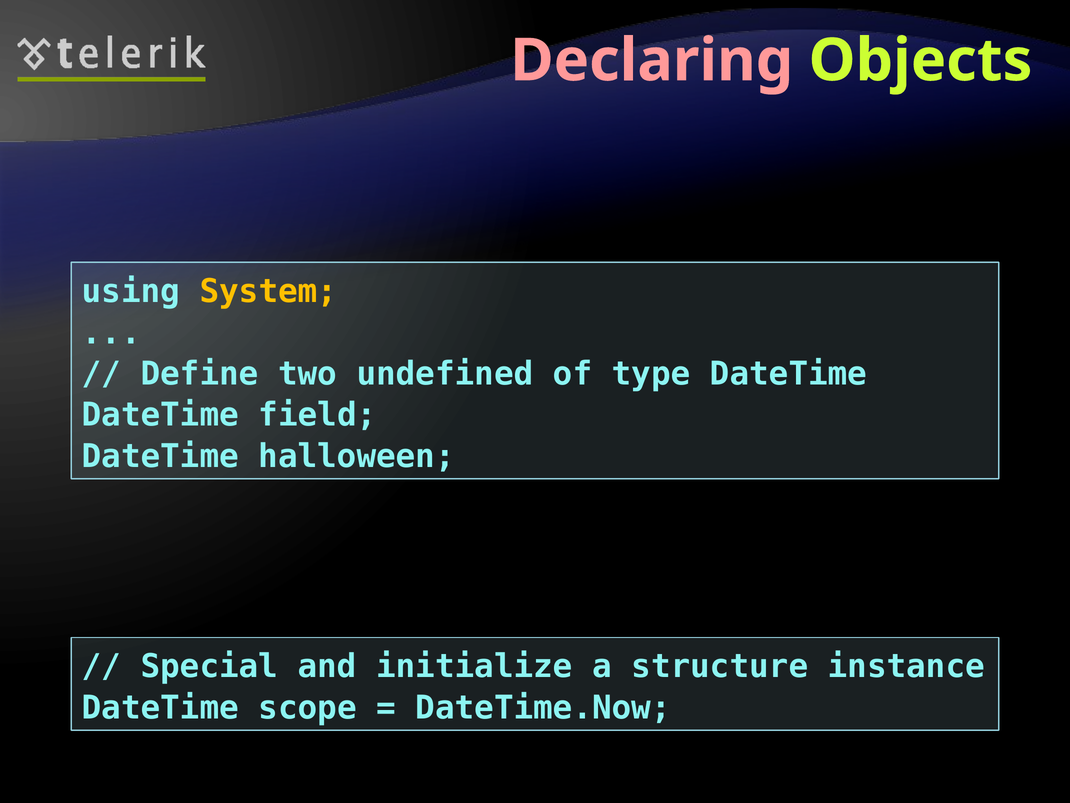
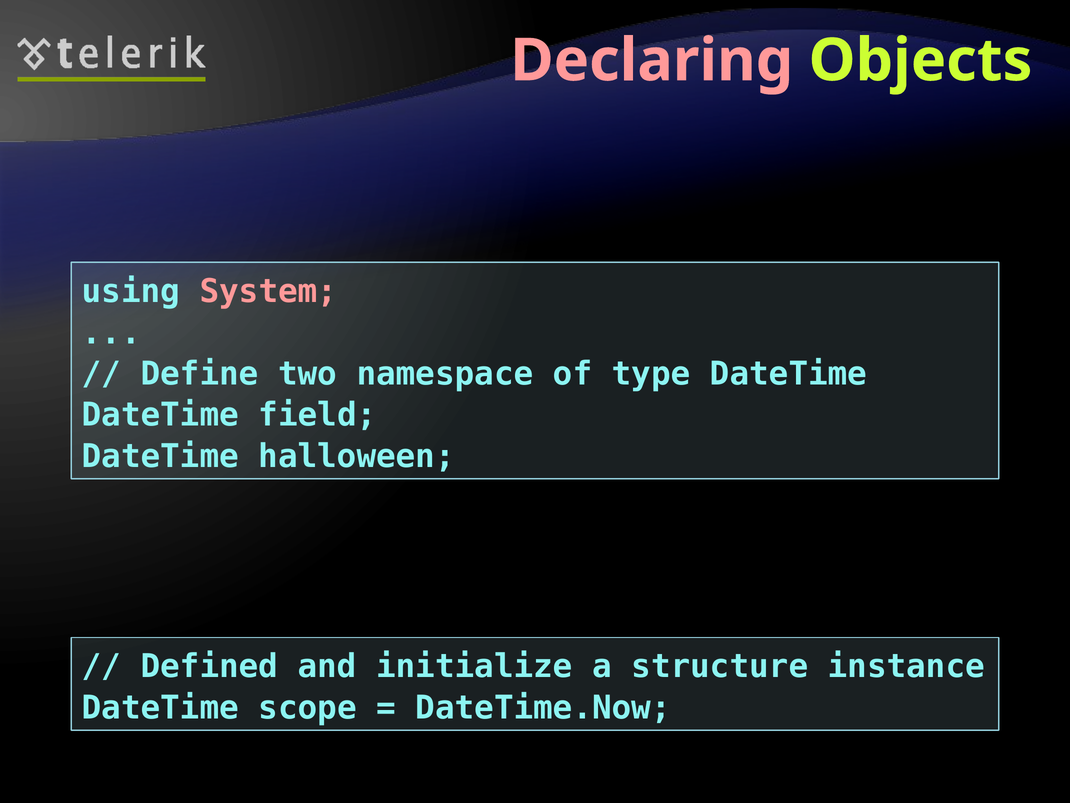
System colour: yellow -> pink
undefined: undefined -> namespace
Special at (209, 666): Special -> Defined
